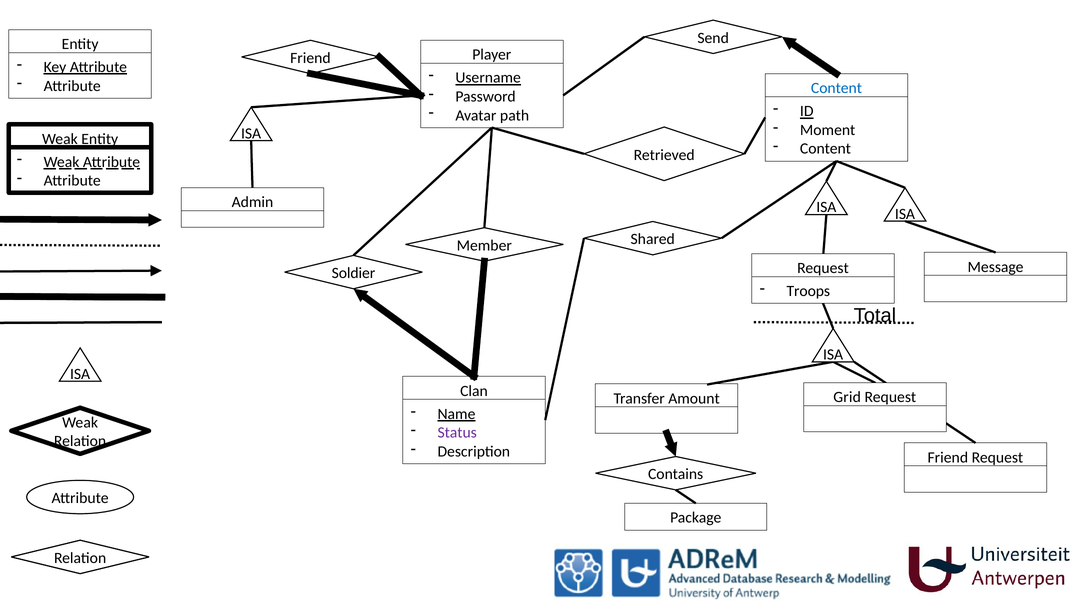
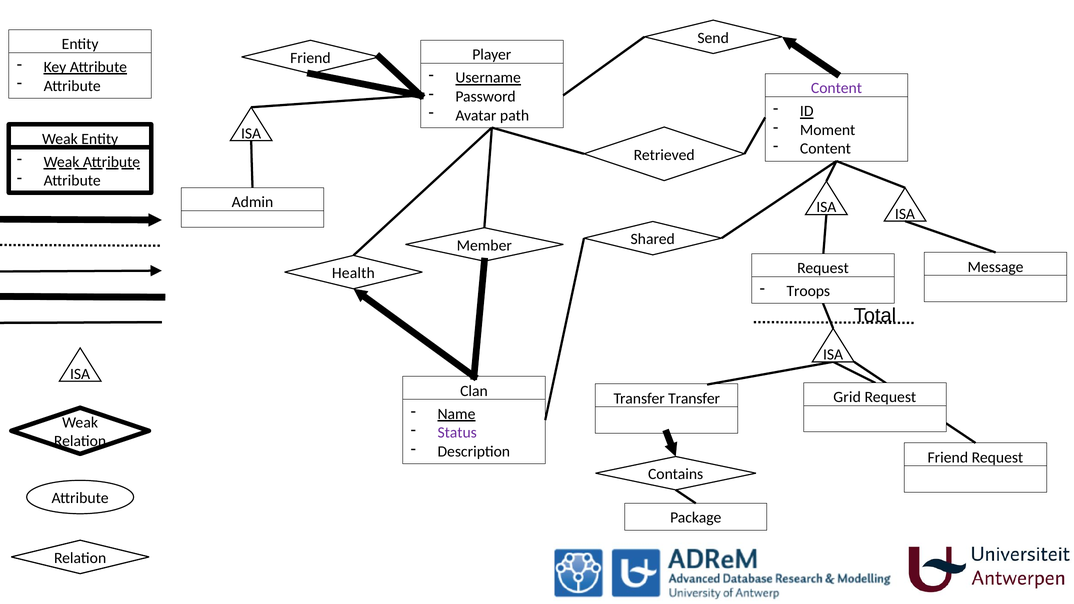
Content at (836, 88) colour: blue -> purple
Soldier: Soldier -> Health
Transfer Amount: Amount -> Transfer
